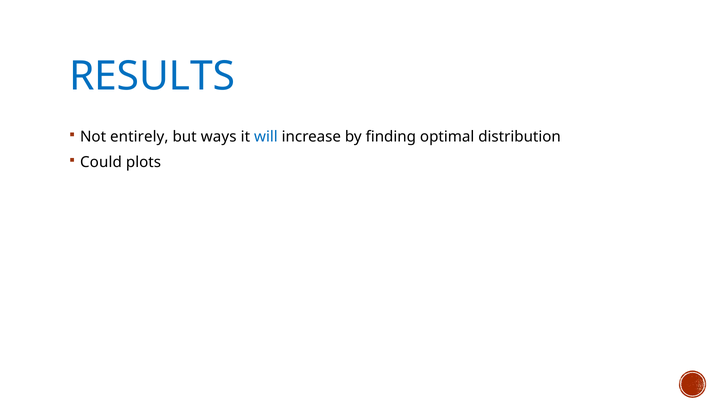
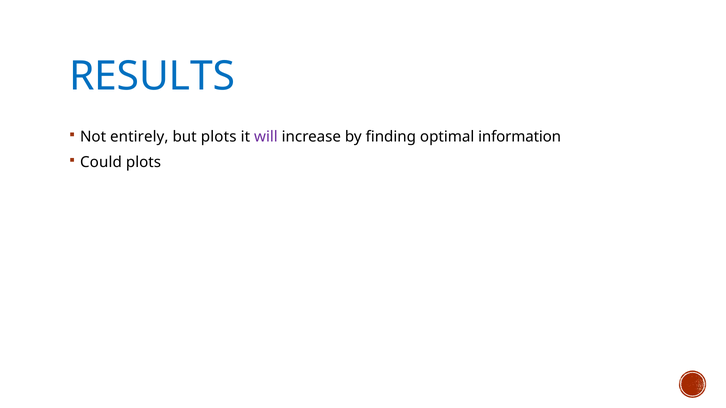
but ways: ways -> plots
will colour: blue -> purple
distribution: distribution -> information
